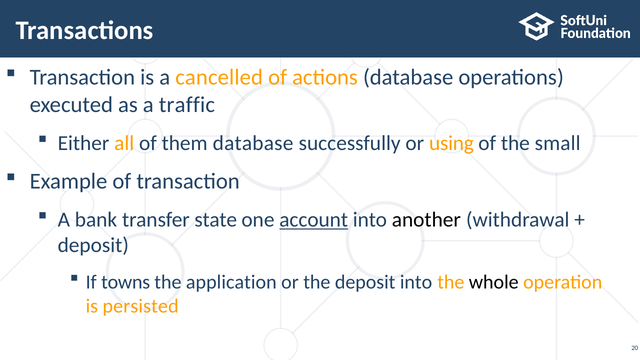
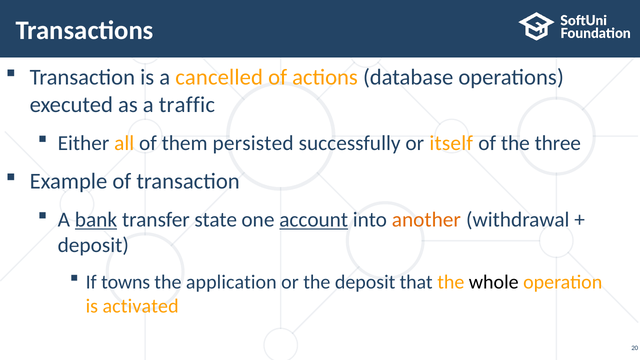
them database: database -> persisted
using: using -> itself
small: small -> three
bank underline: none -> present
another colour: black -> orange
deposit into: into -> that
persisted: persisted -> activated
